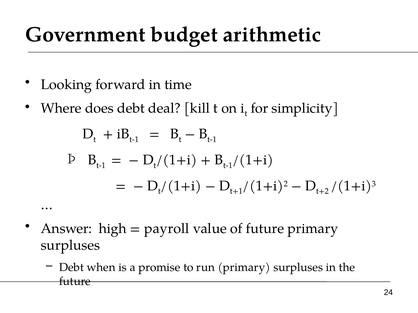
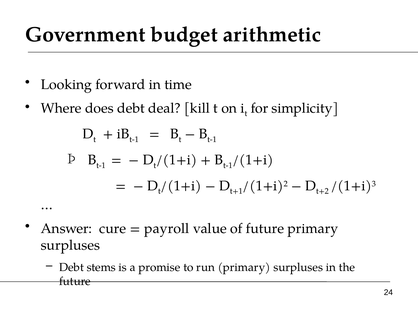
high: high -> cure
when: when -> stems
